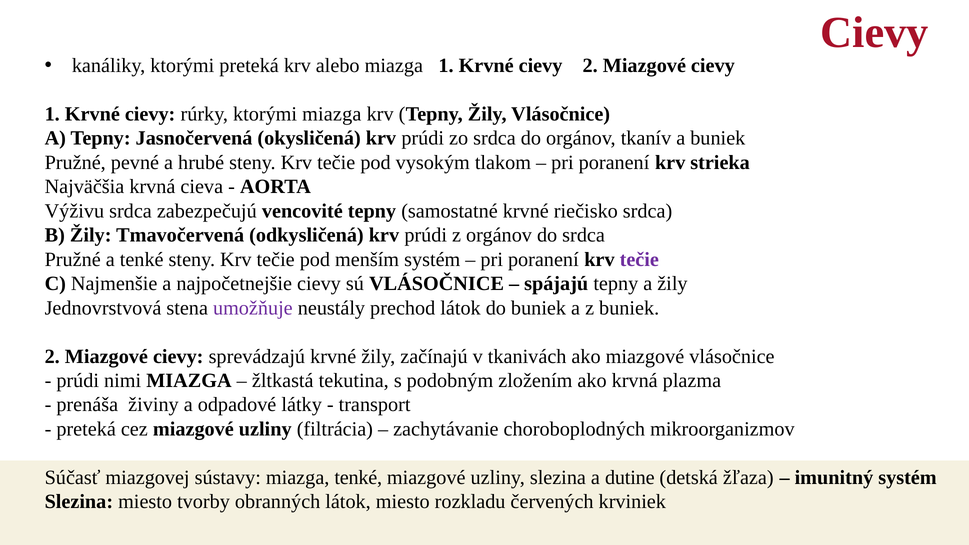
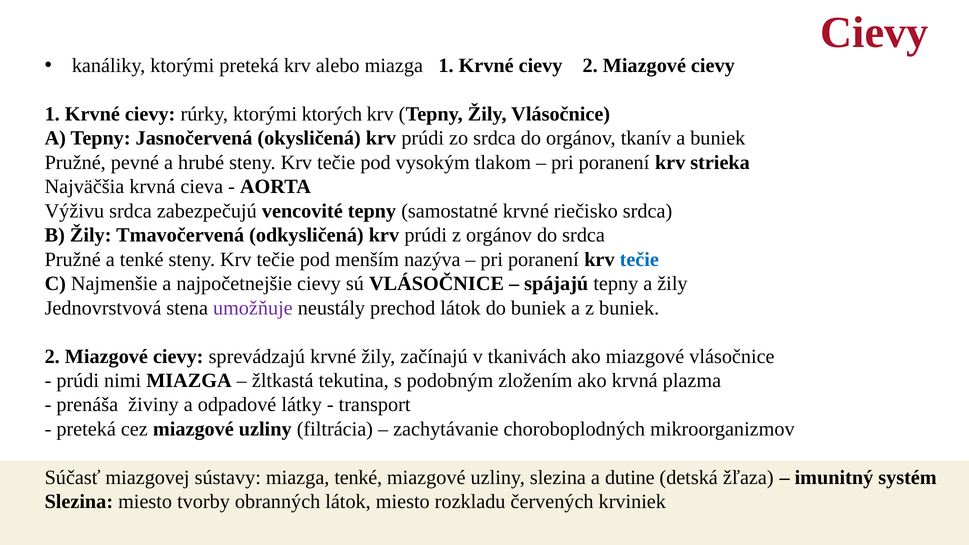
ktorými miazga: miazga -> ktorých
menším systém: systém -> nazýva
tečie at (639, 259) colour: purple -> blue
